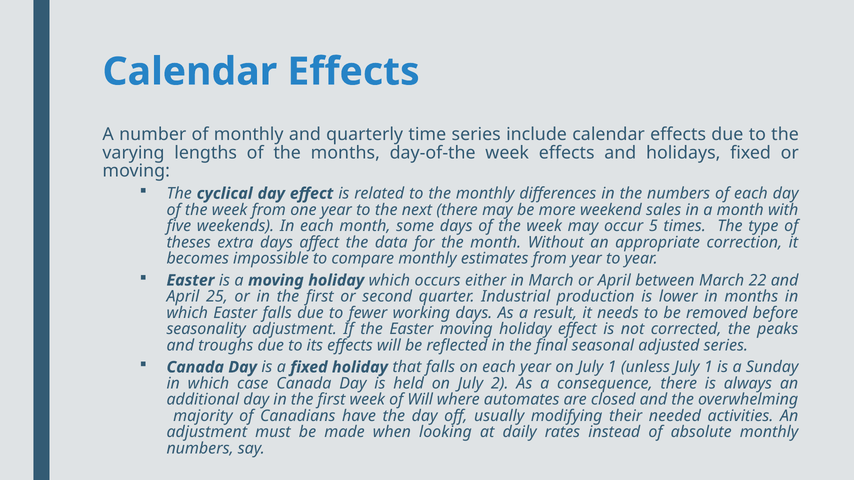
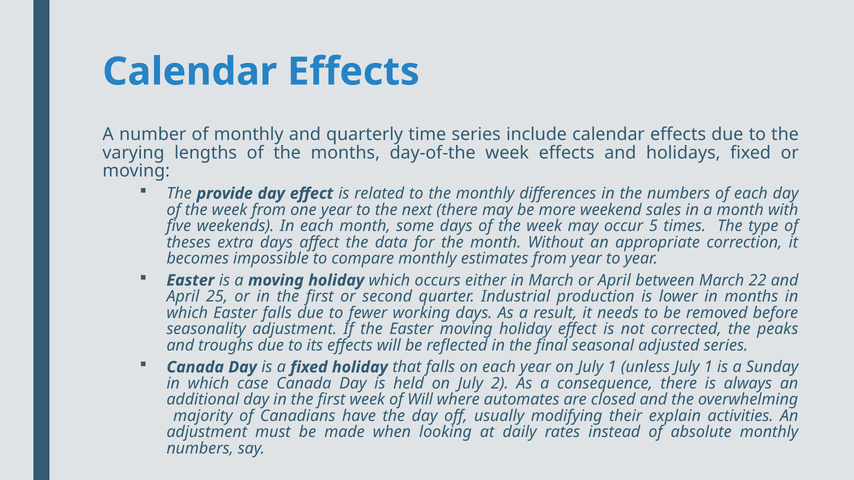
cyclical: cyclical -> provide
needed: needed -> explain
